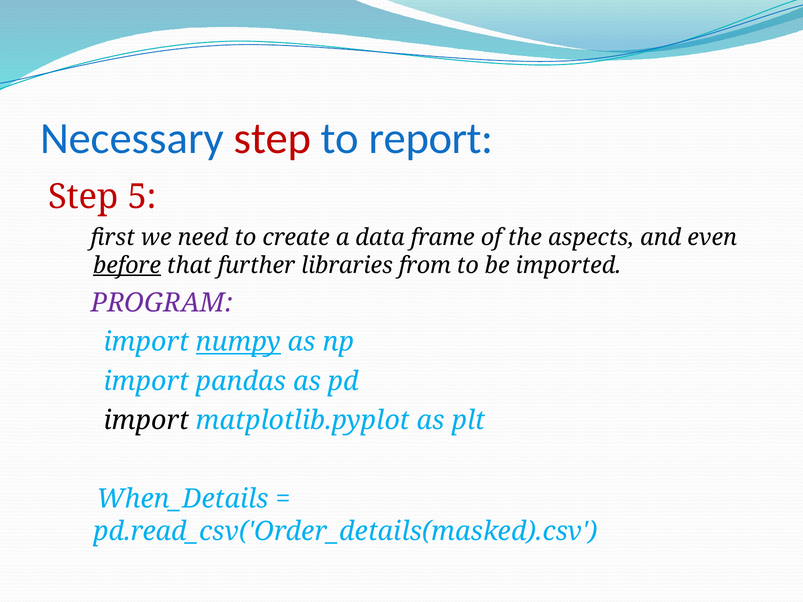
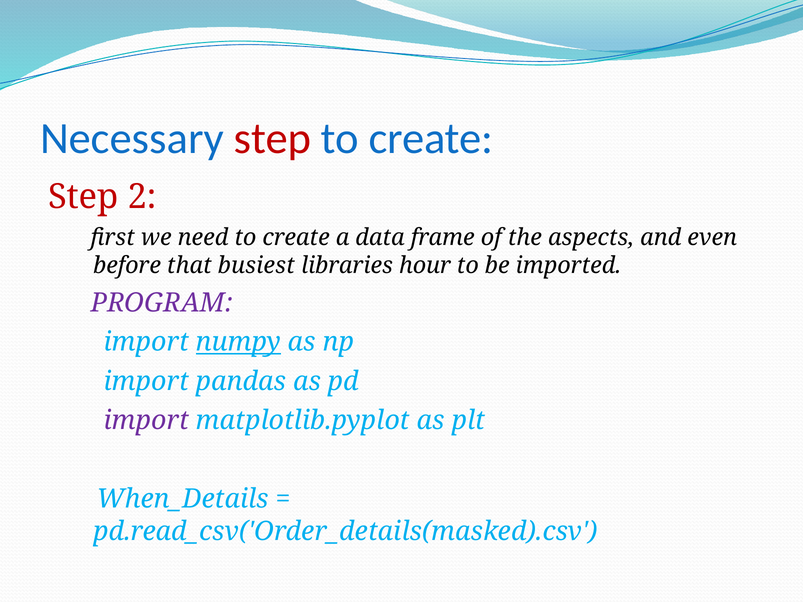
report at (431, 139): report -> create
5: 5 -> 2
before underline: present -> none
further: further -> busiest
from: from -> hour
import at (146, 421) colour: black -> purple
